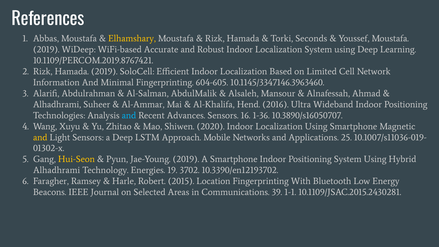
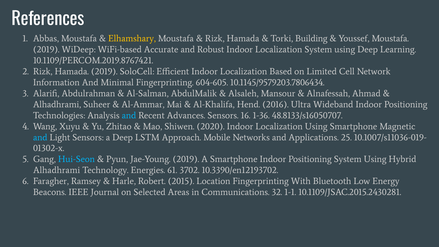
Seconds: Seconds -> Building
10.1145/3347146.3963460: 10.1145/3347146.3963460 -> 10.1145/9579203.7806434
10.3890/s16050707: 10.3890/s16050707 -> 48.8133/s16050707
and at (40, 137) colour: yellow -> light blue
Hui-Seon colour: yellow -> light blue
19: 19 -> 61
39: 39 -> 32
